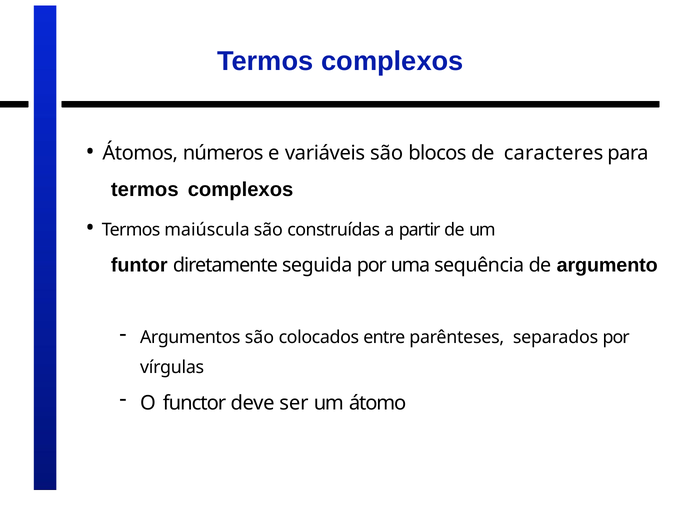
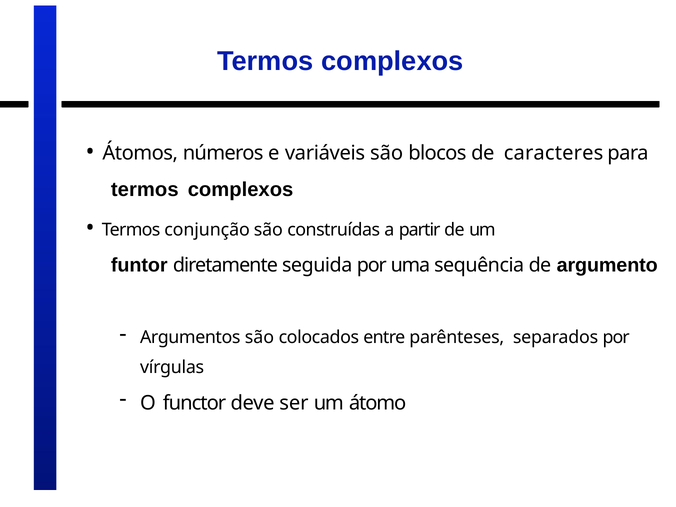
maiúscula: maiúscula -> conjunção
